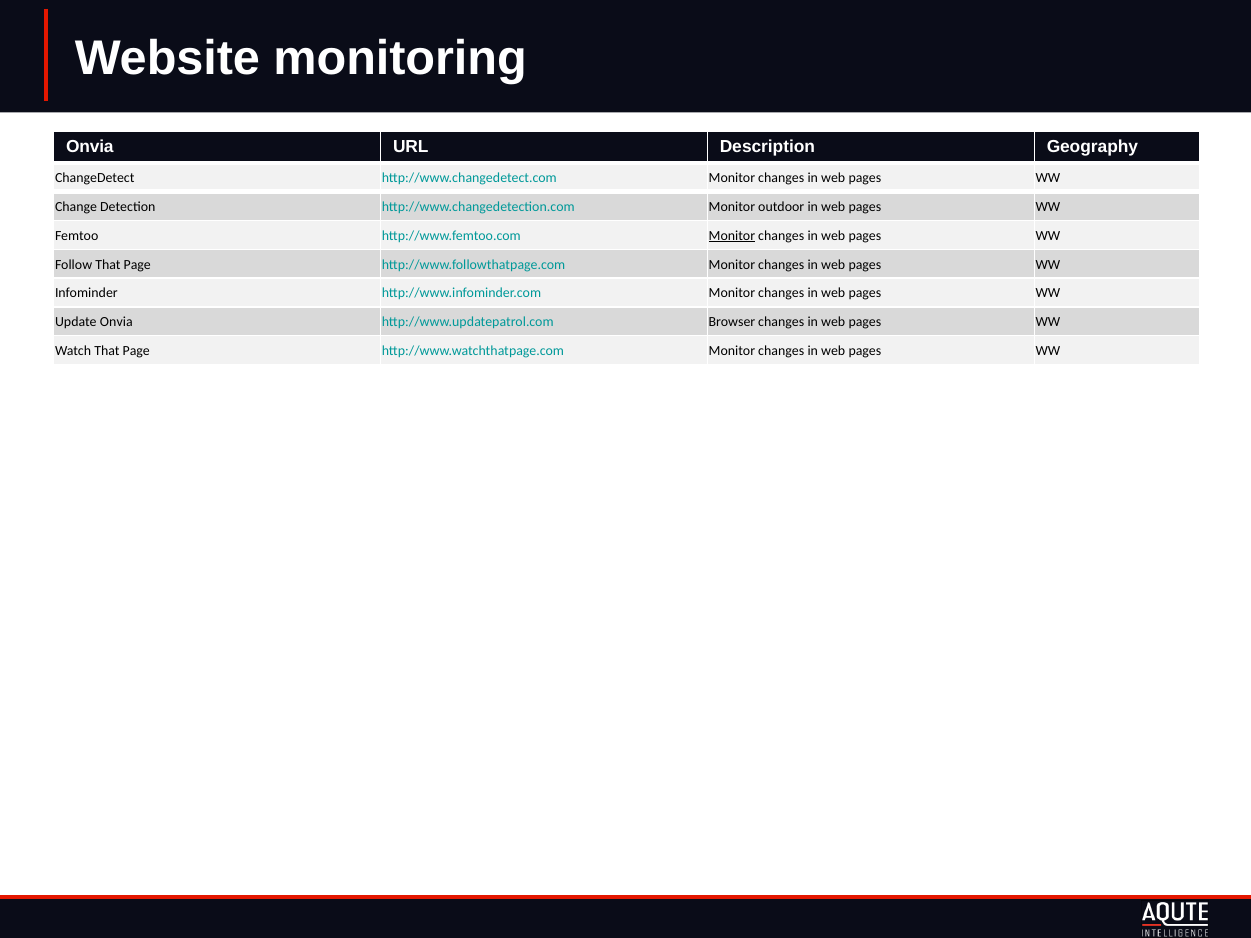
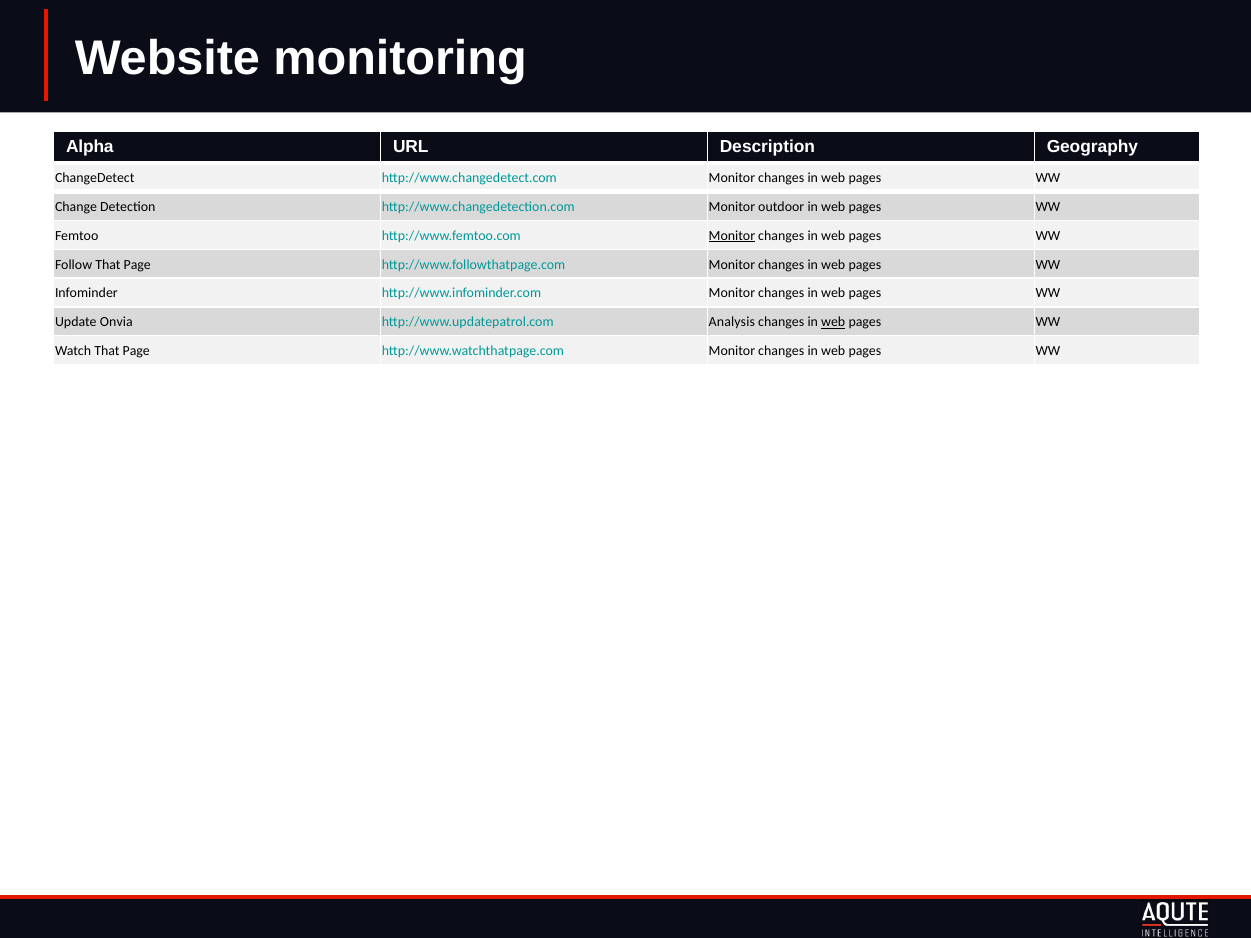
Onvia at (90, 147): Onvia -> Alpha
Browser: Browser -> Analysis
web at (833, 322) underline: none -> present
